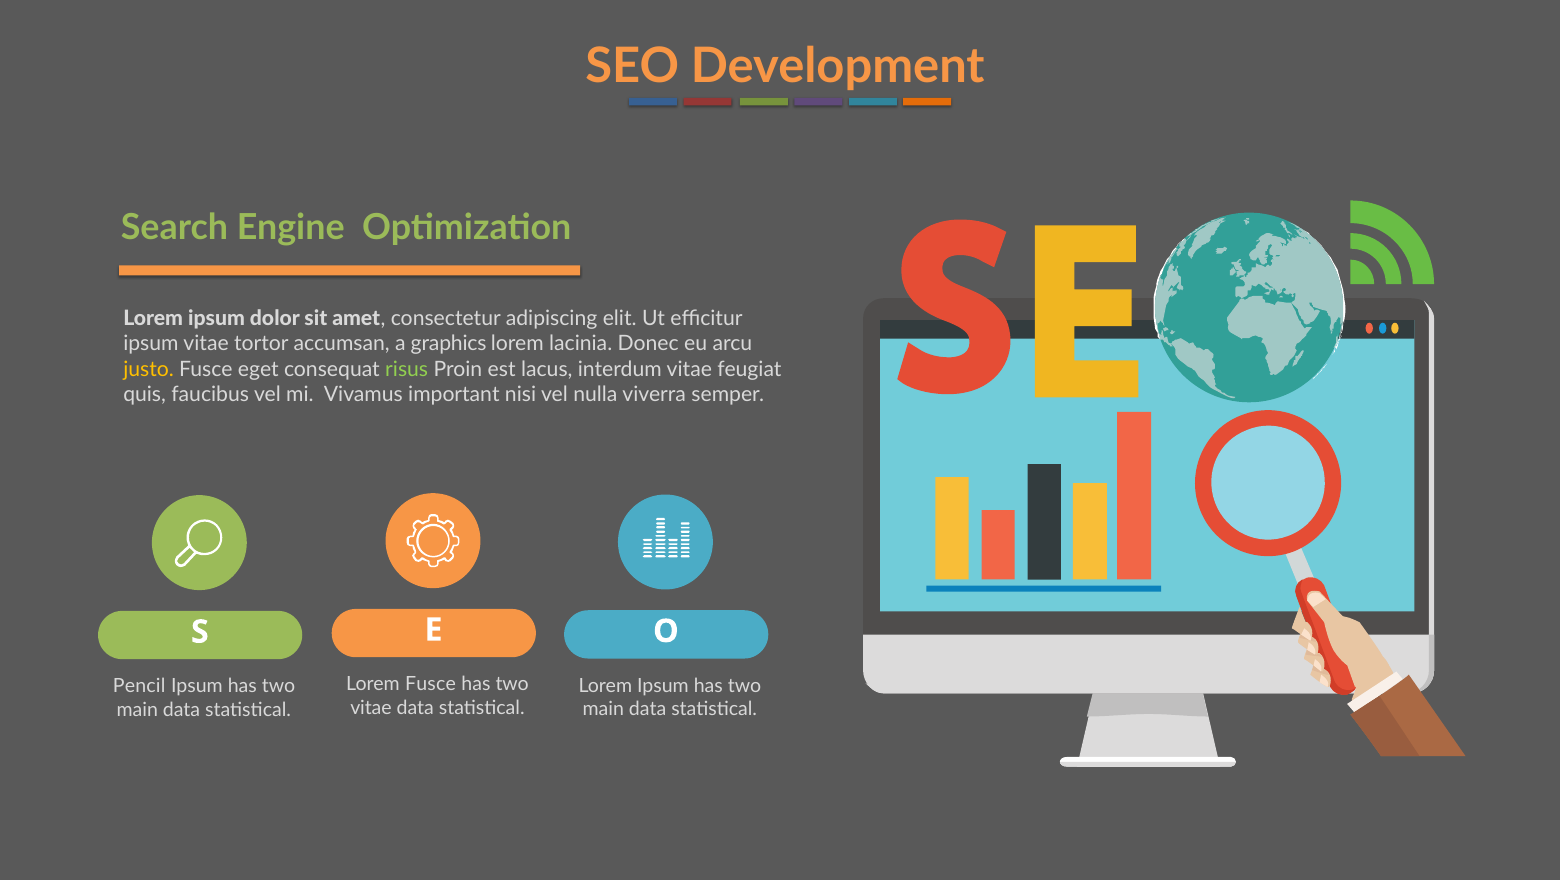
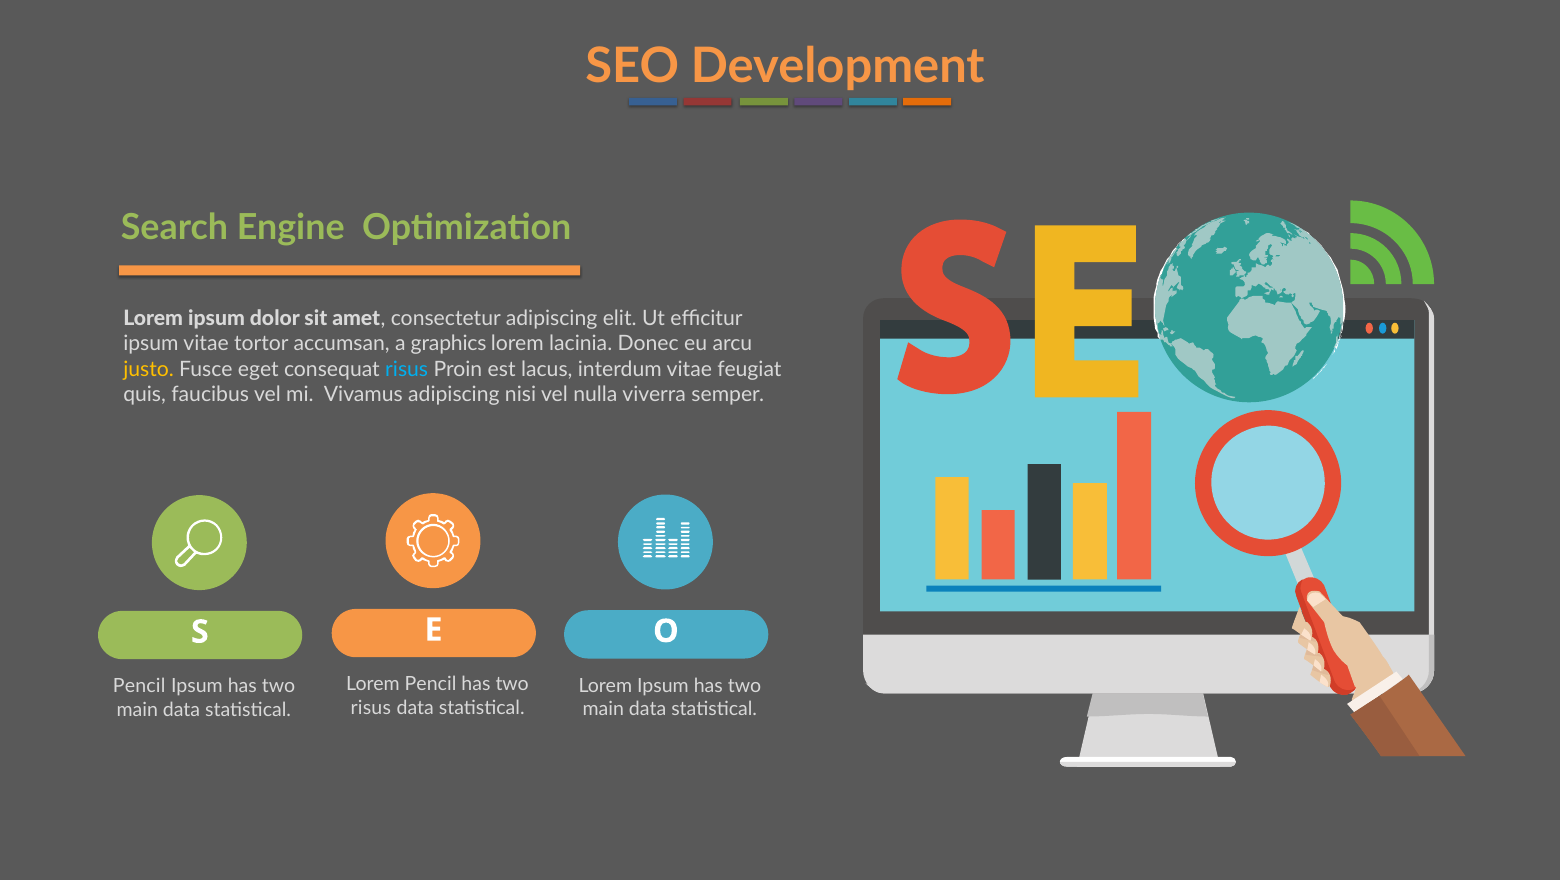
risus at (407, 369) colour: light green -> light blue
Vivamus important: important -> adipiscing
Lorem Fusce: Fusce -> Pencil
vitae at (371, 708): vitae -> risus
